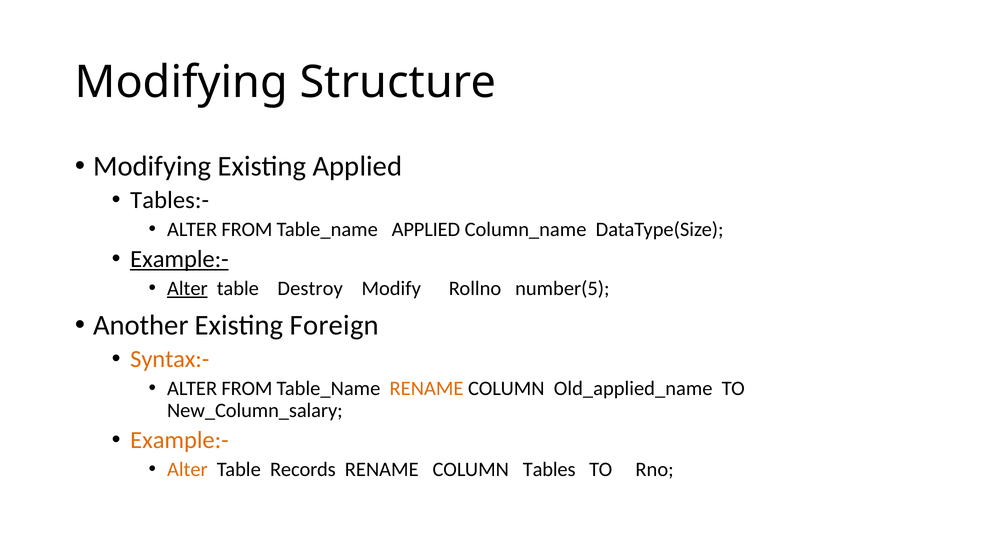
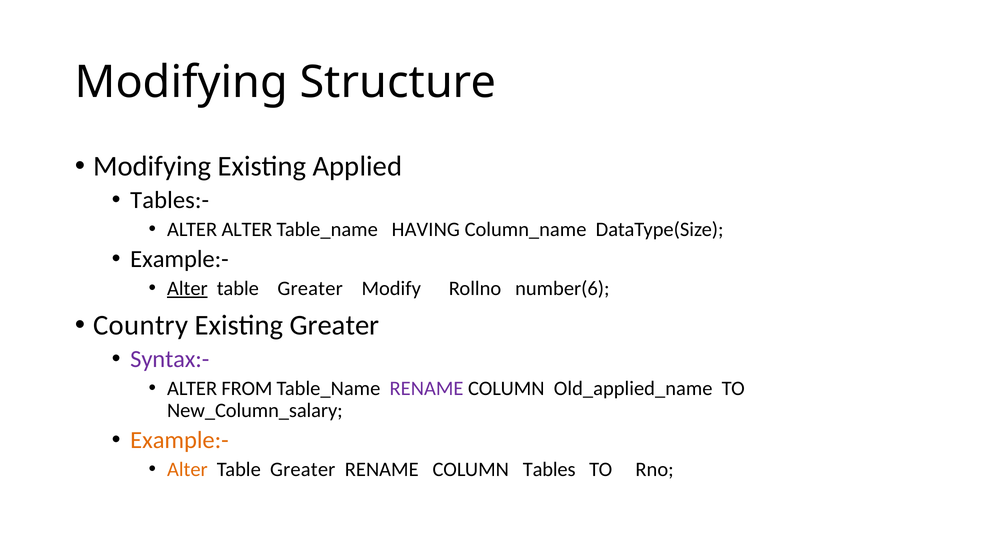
FROM at (247, 230): FROM -> ALTER
Table_name APPLIED: APPLIED -> HAVING
Example:- at (179, 259) underline: present -> none
Destroy at (310, 288): Destroy -> Greater
number(5: number(5 -> number(6
Another: Another -> Country
Existing Foreign: Foreign -> Greater
Syntax:- colour: orange -> purple
RENAME at (426, 388) colour: orange -> purple
Records at (303, 469): Records -> Greater
